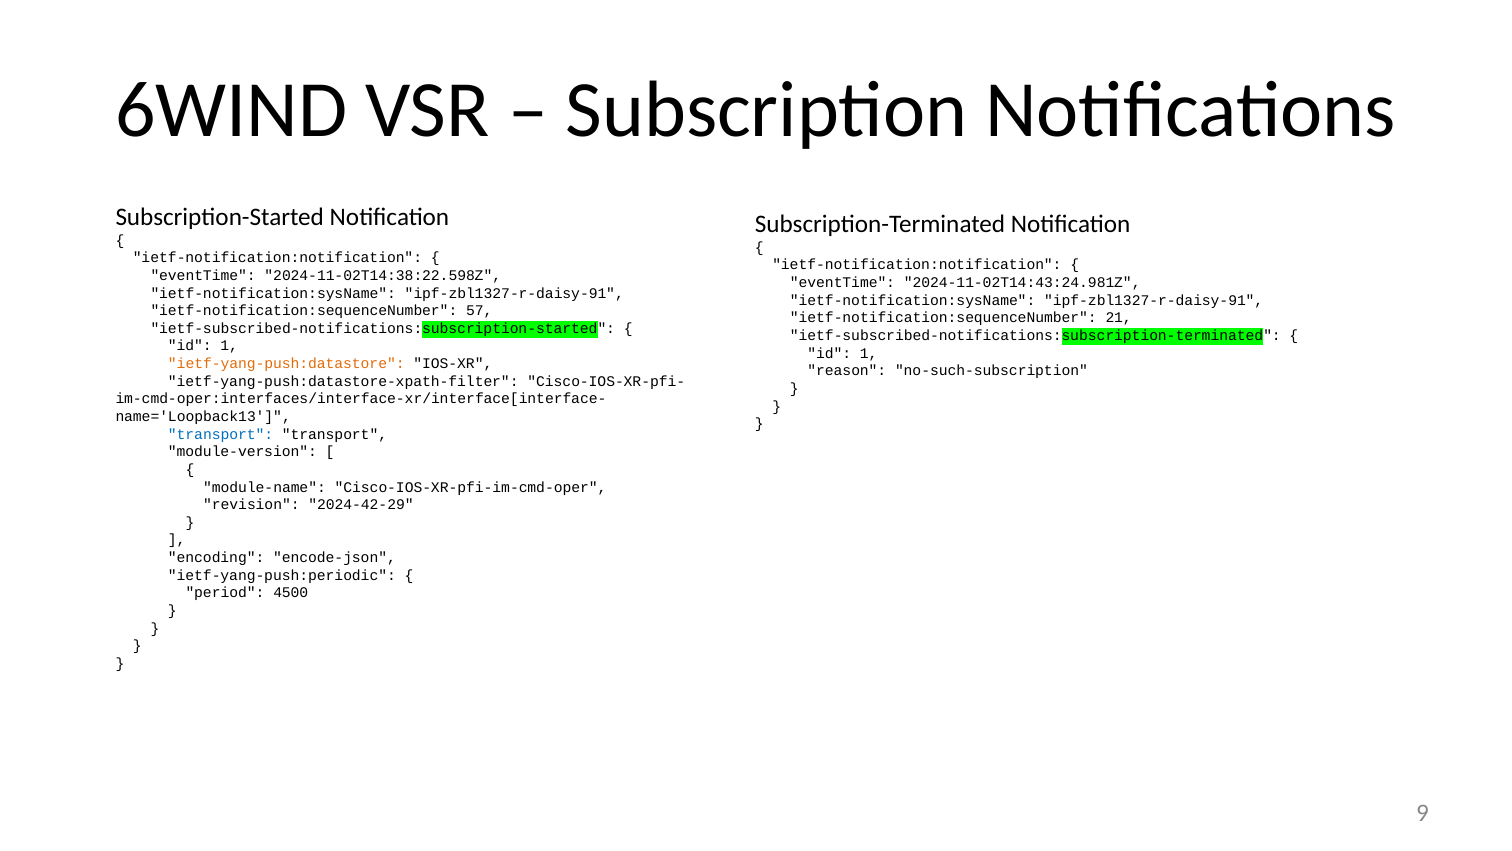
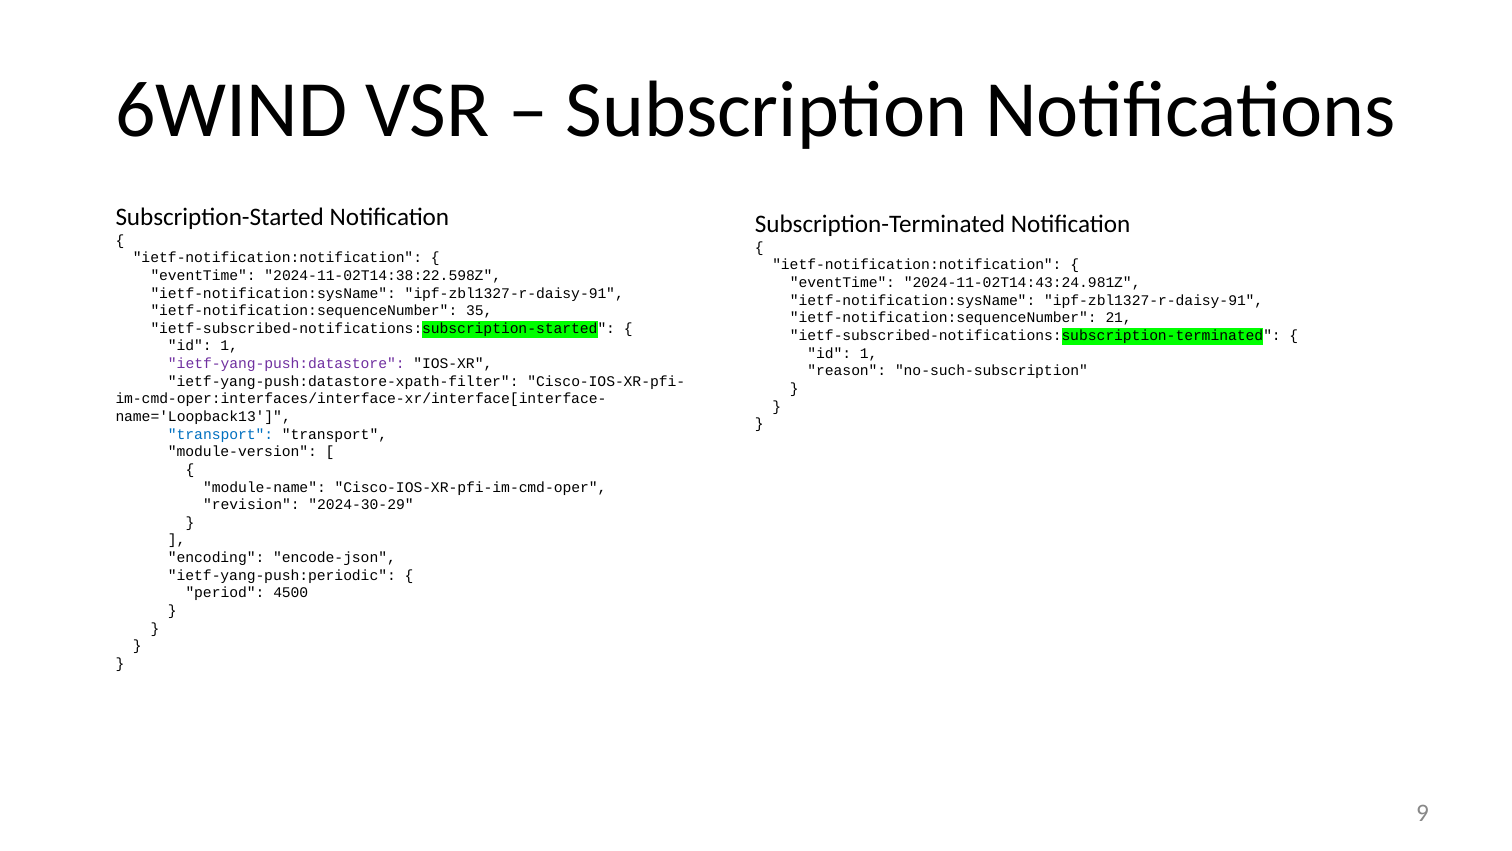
57: 57 -> 35
ietf-yang-push:datastore colour: orange -> purple
2024-42-29: 2024-42-29 -> 2024-30-29
